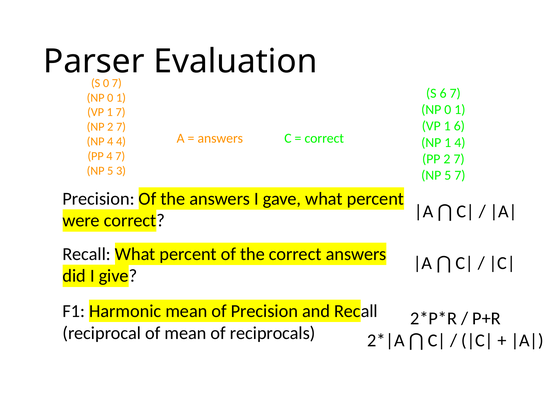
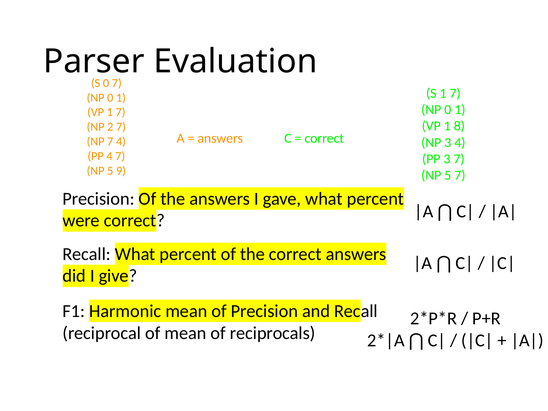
S 6: 6 -> 1
1 6: 6 -> 8
NP 4: 4 -> 7
NP 1: 1 -> 3
PP 2: 2 -> 3
3: 3 -> 9
